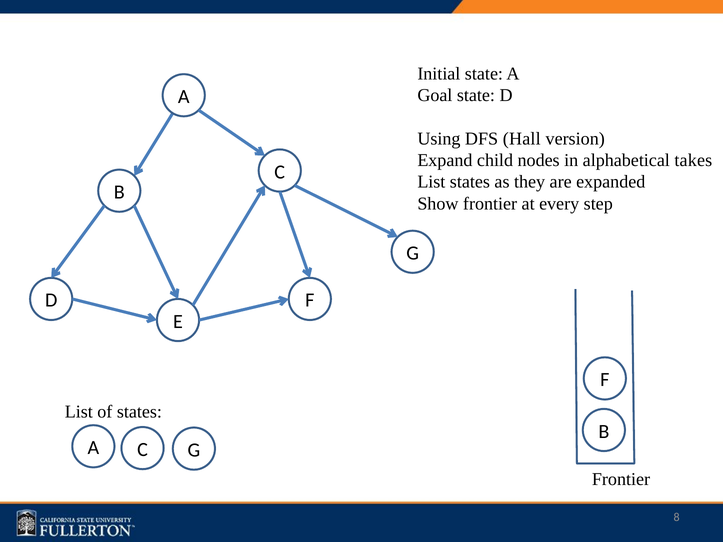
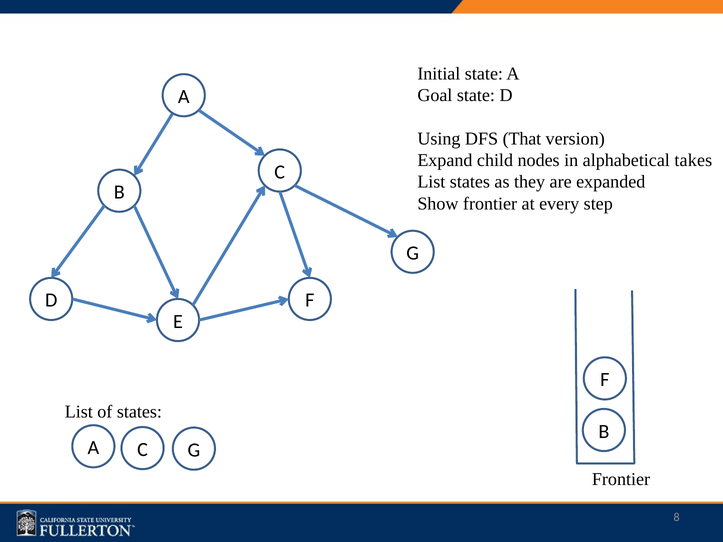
Hall: Hall -> That
